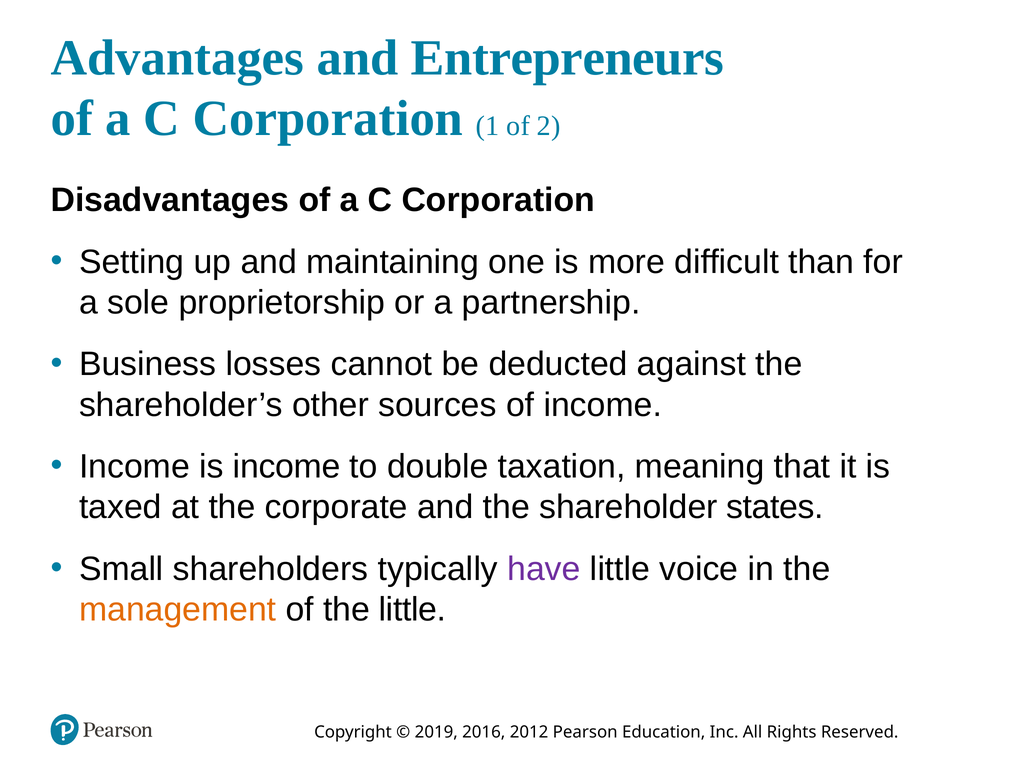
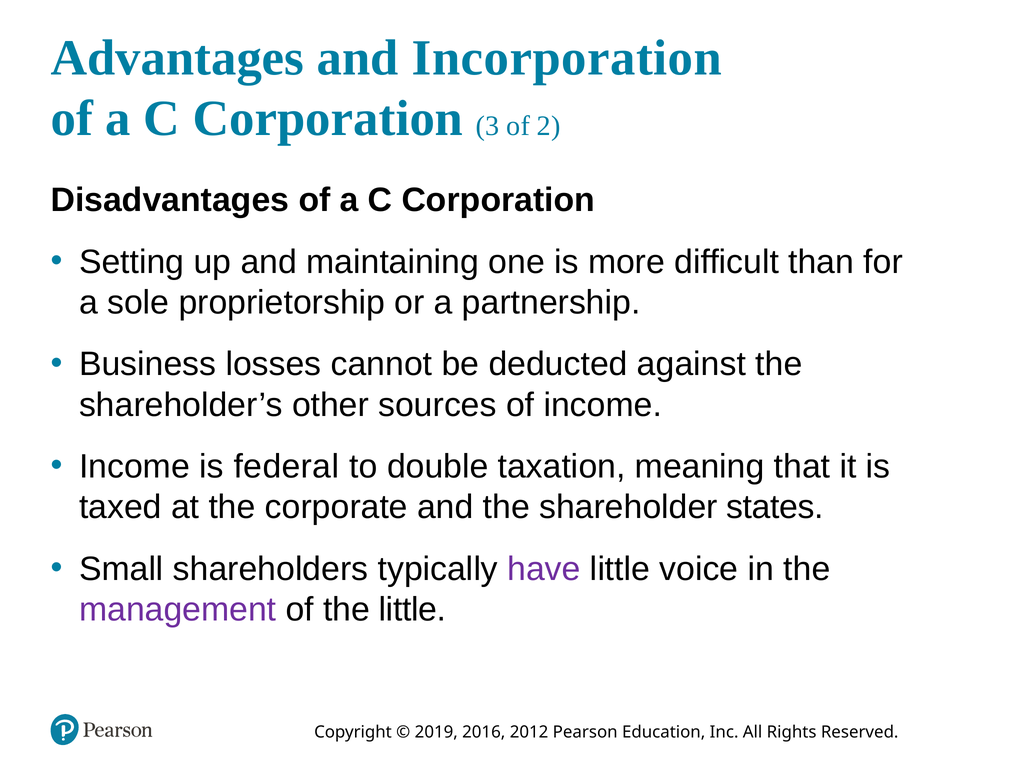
Entrepreneurs: Entrepreneurs -> Incorporation
1: 1 -> 3
is income: income -> federal
management colour: orange -> purple
